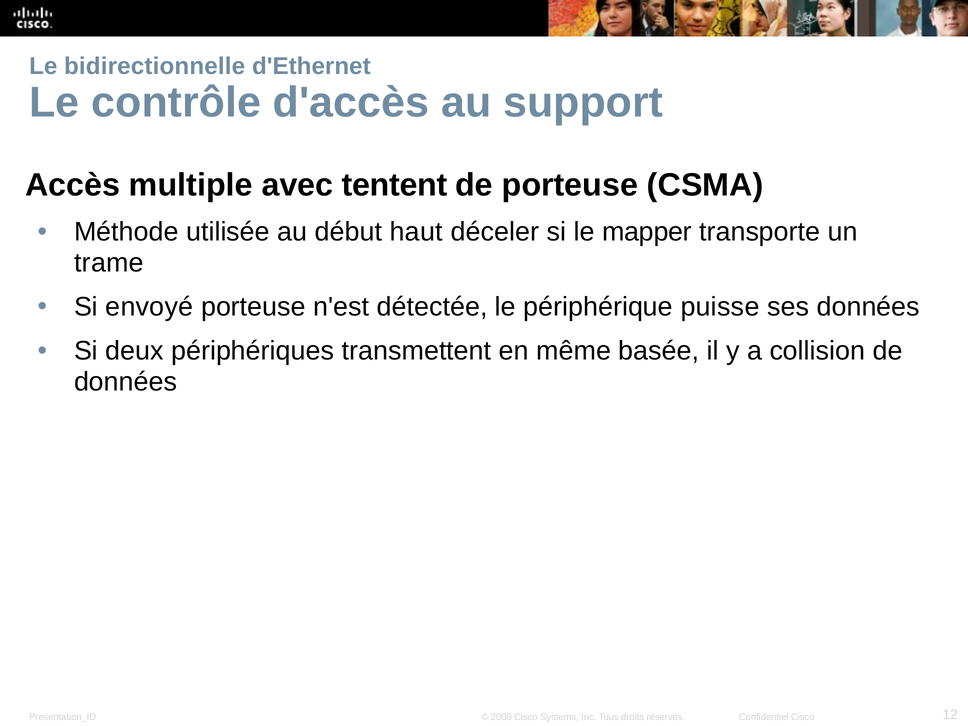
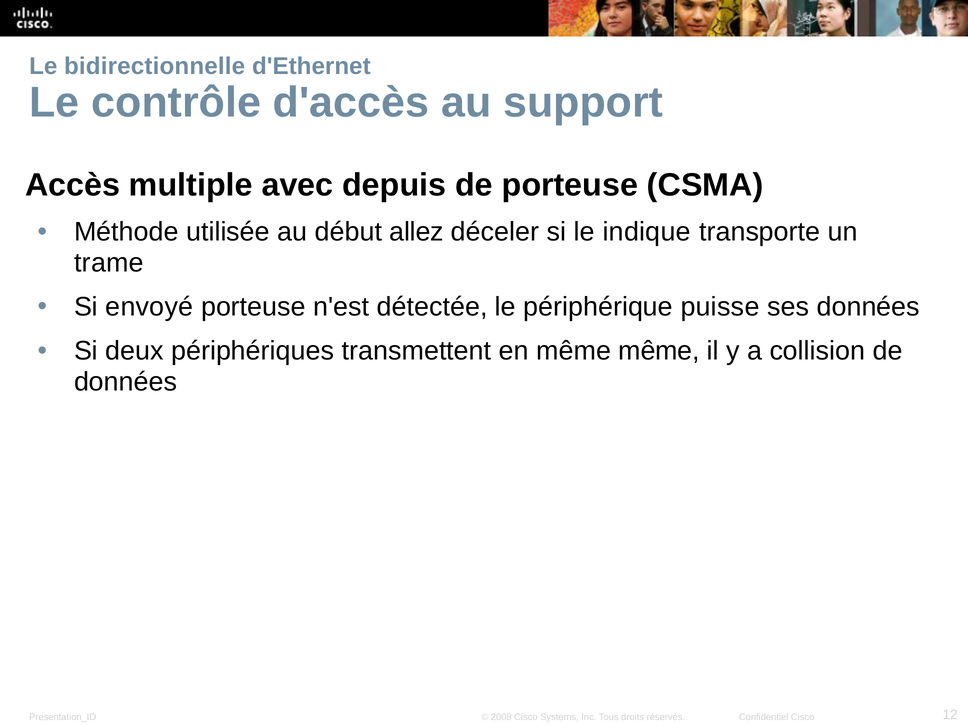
tentent: tentent -> depuis
haut: haut -> allez
mapper: mapper -> indique
même basée: basée -> même
